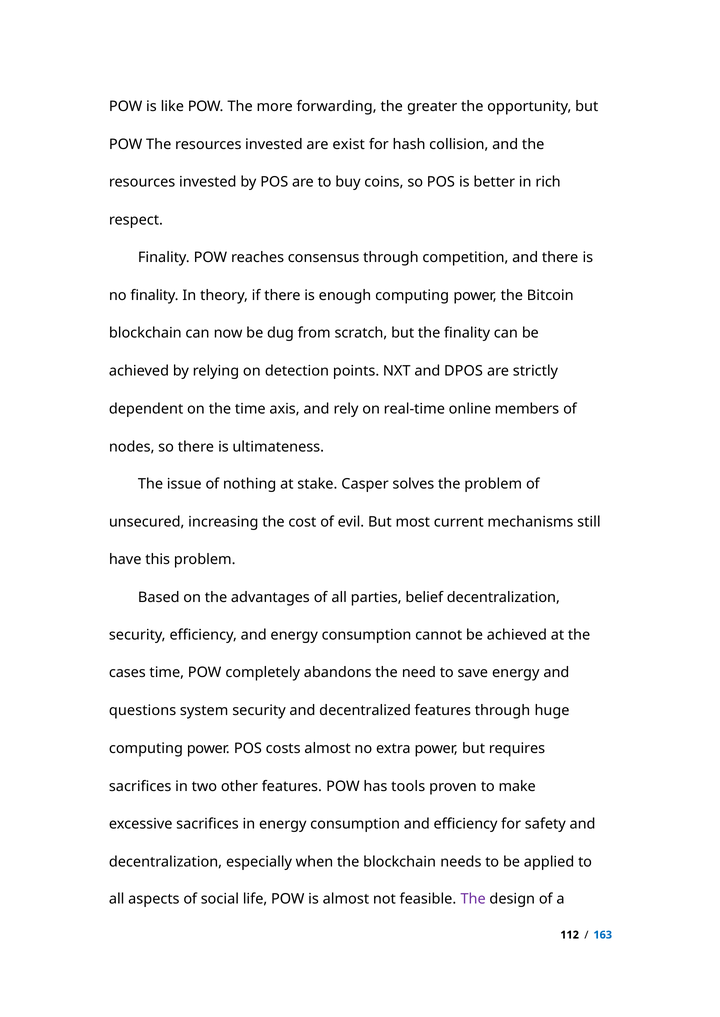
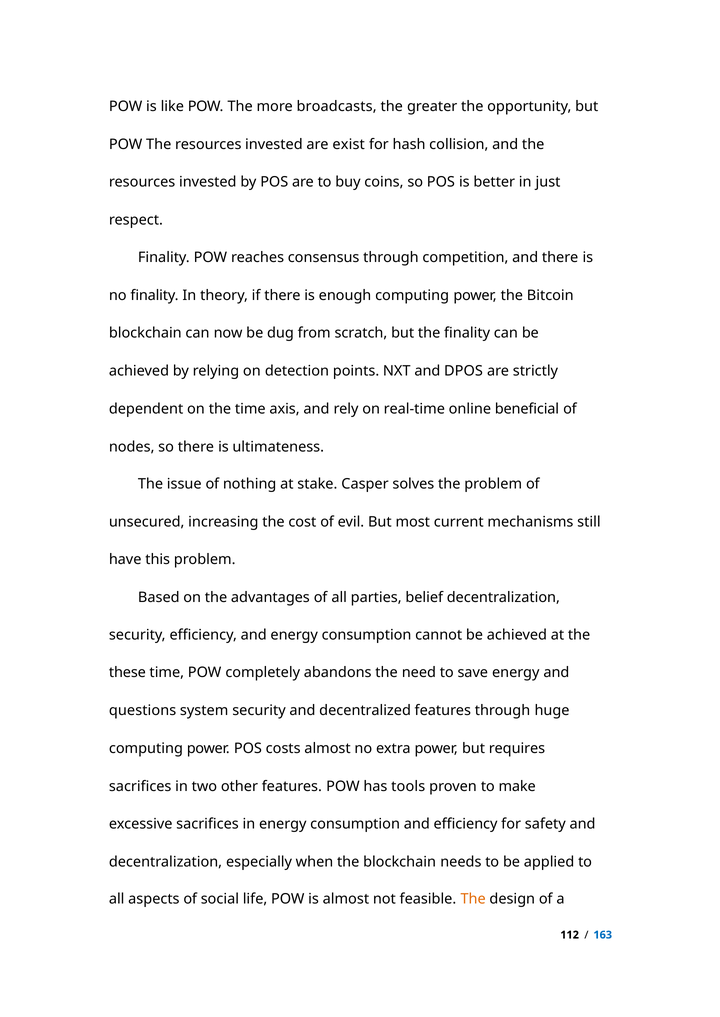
forwarding: forwarding -> broadcasts
rich: rich -> just
members: members -> beneficial
cases: cases -> these
The at (473, 900) colour: purple -> orange
